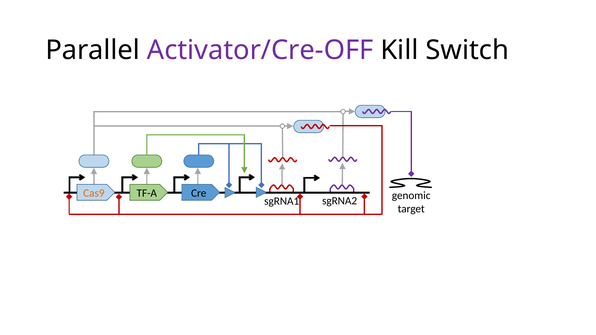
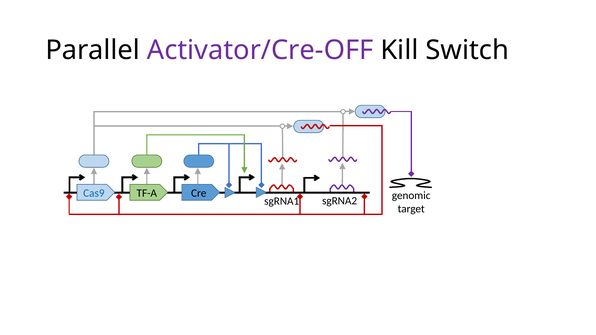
Cas9 colour: orange -> blue
